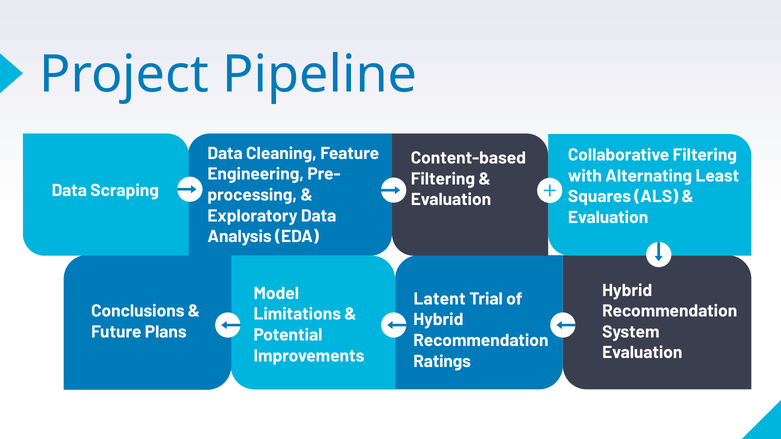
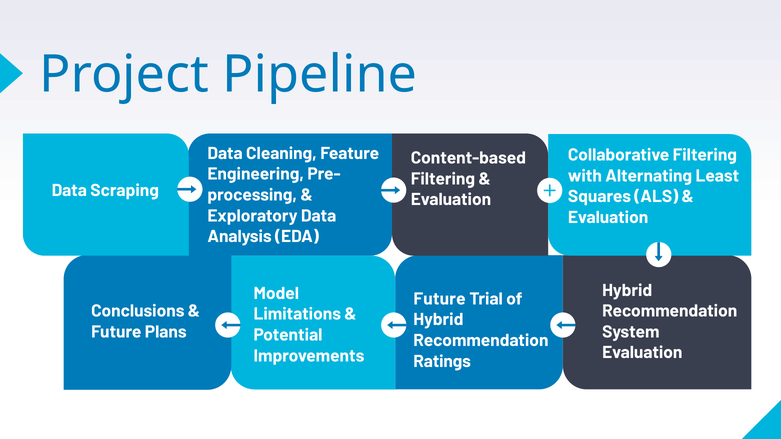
Latent at (440, 299): Latent -> Future
